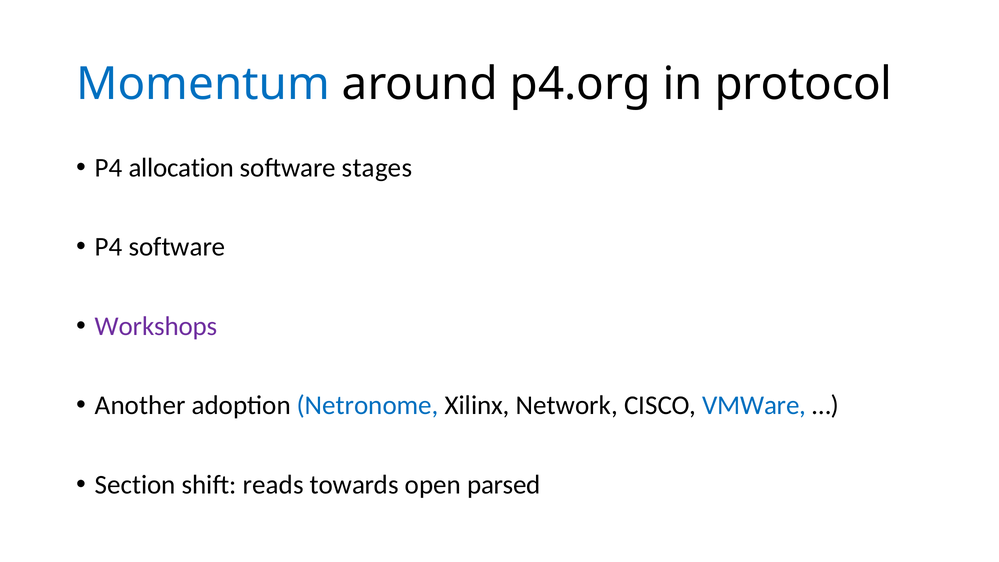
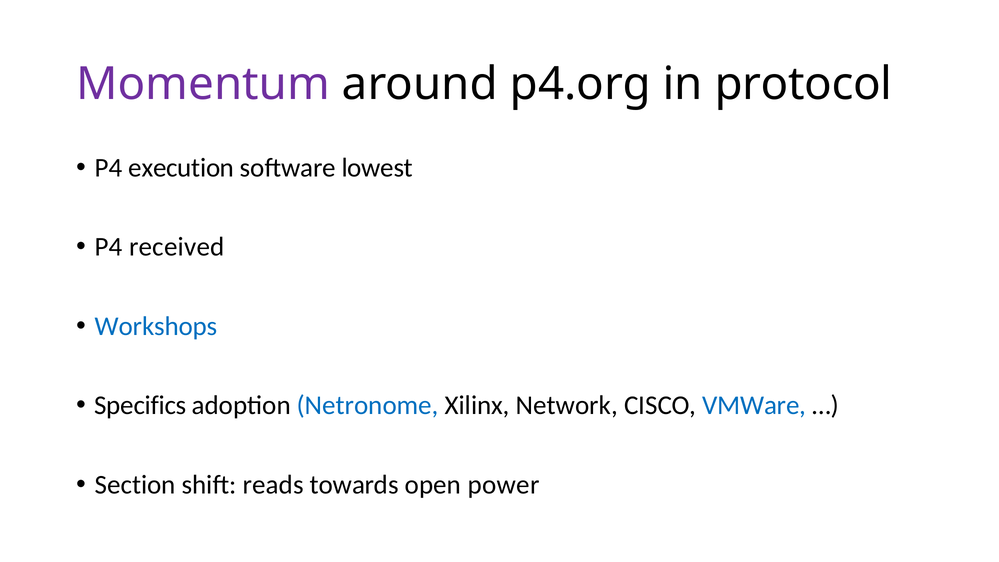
Momentum colour: blue -> purple
allocation: allocation -> execution
stages: stages -> lowest
P4 software: software -> received
Workshops colour: purple -> blue
Another: Another -> Specifics
parsed: parsed -> power
